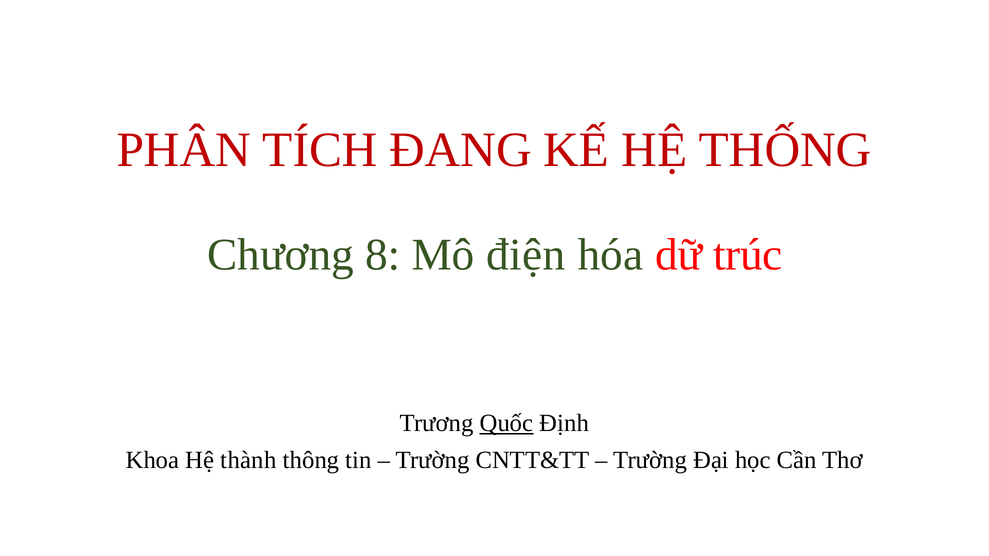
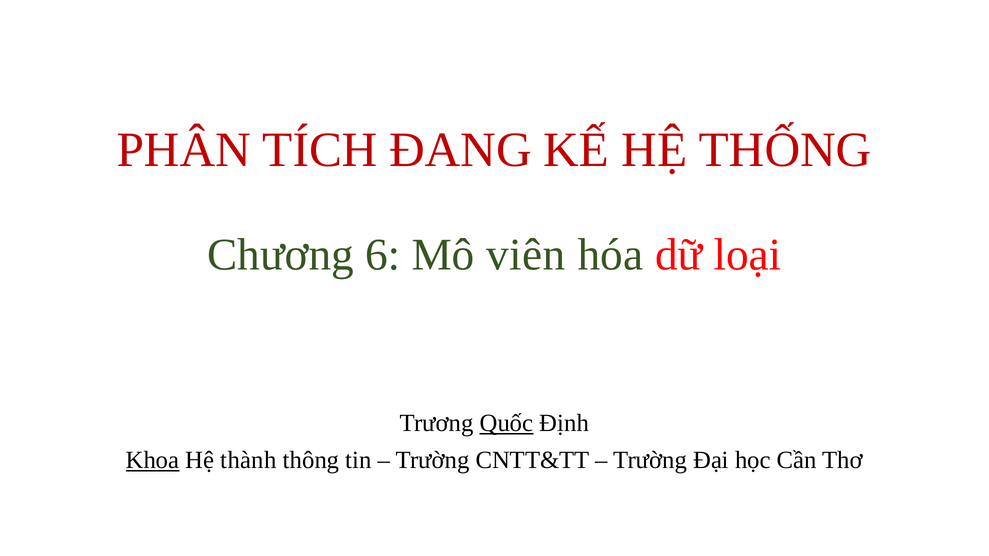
8: 8 -> 6
điện: điện -> viên
trúc: trúc -> loại
Khoa underline: none -> present
